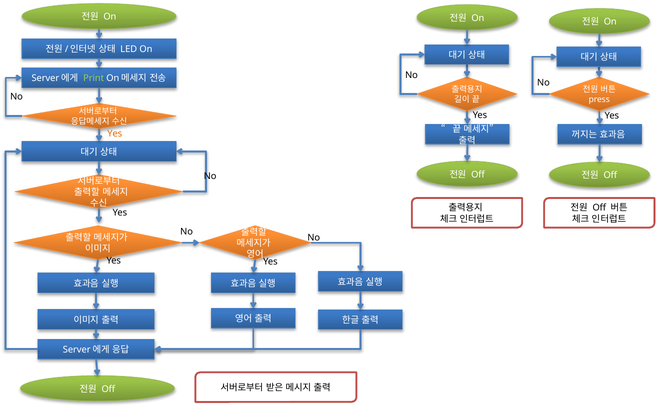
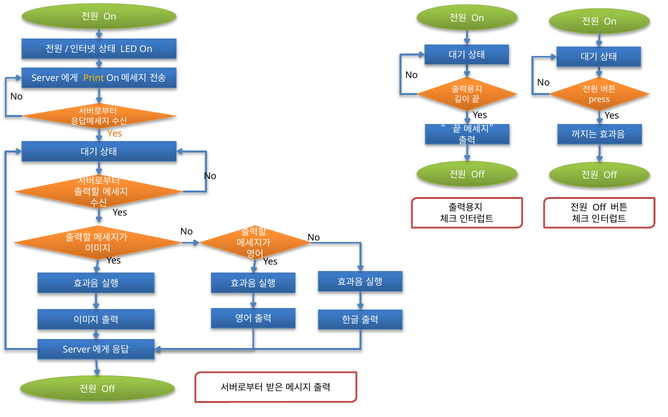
Print colour: light green -> yellow
